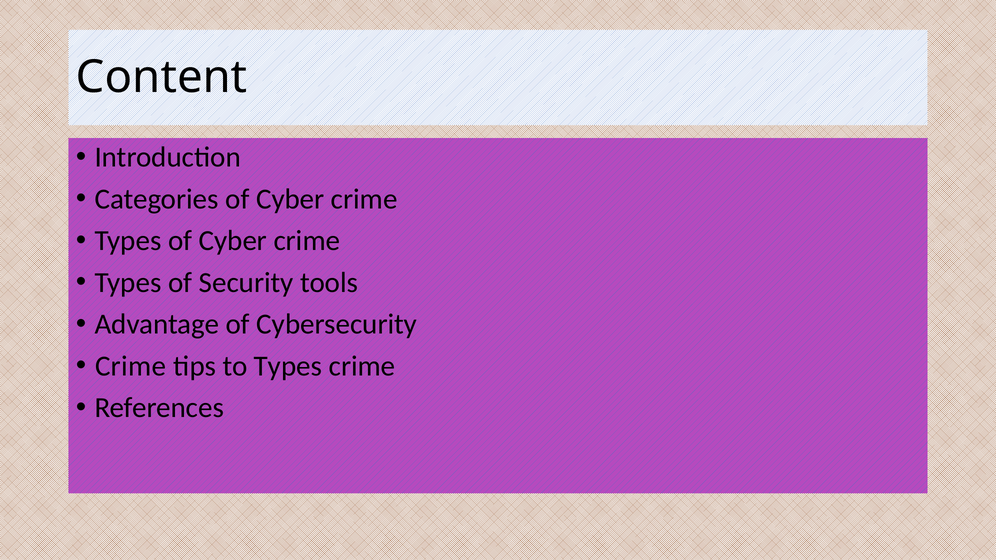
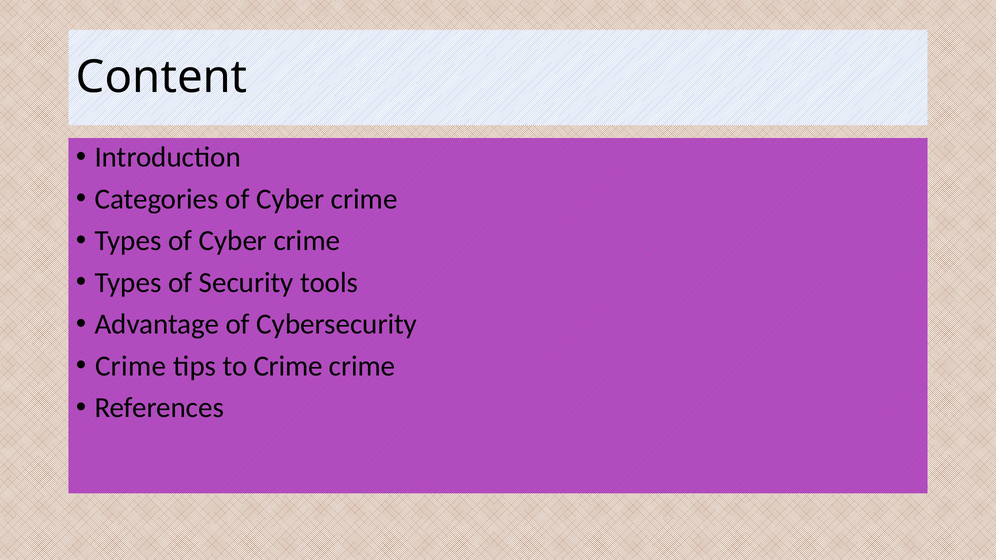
to Types: Types -> Crime
